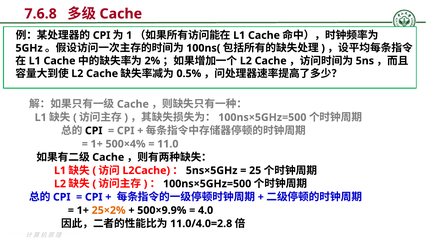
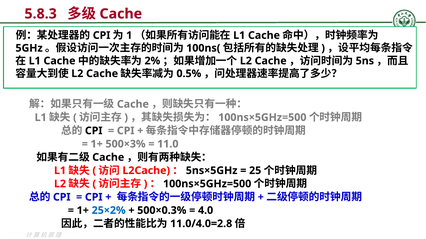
7.6.8: 7.6.8 -> 5.8.3
500×4%: 500×4% -> 500×3%
25×2% colour: orange -> blue
500×9.9%: 500×9.9% -> 500×0.3%
